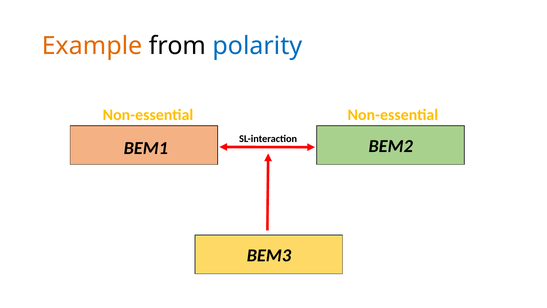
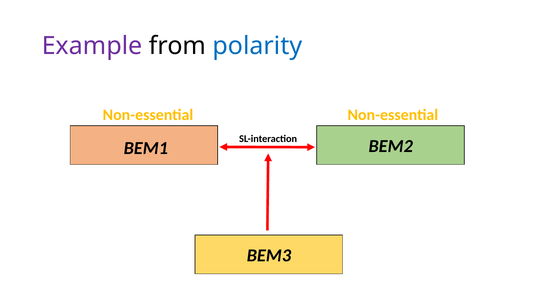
Example colour: orange -> purple
